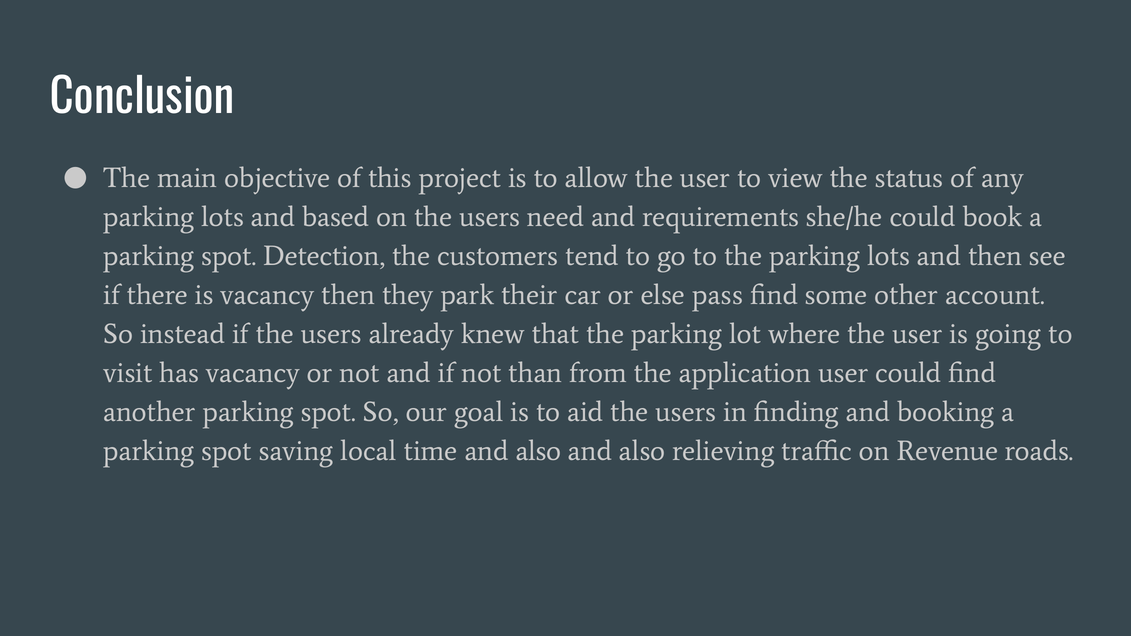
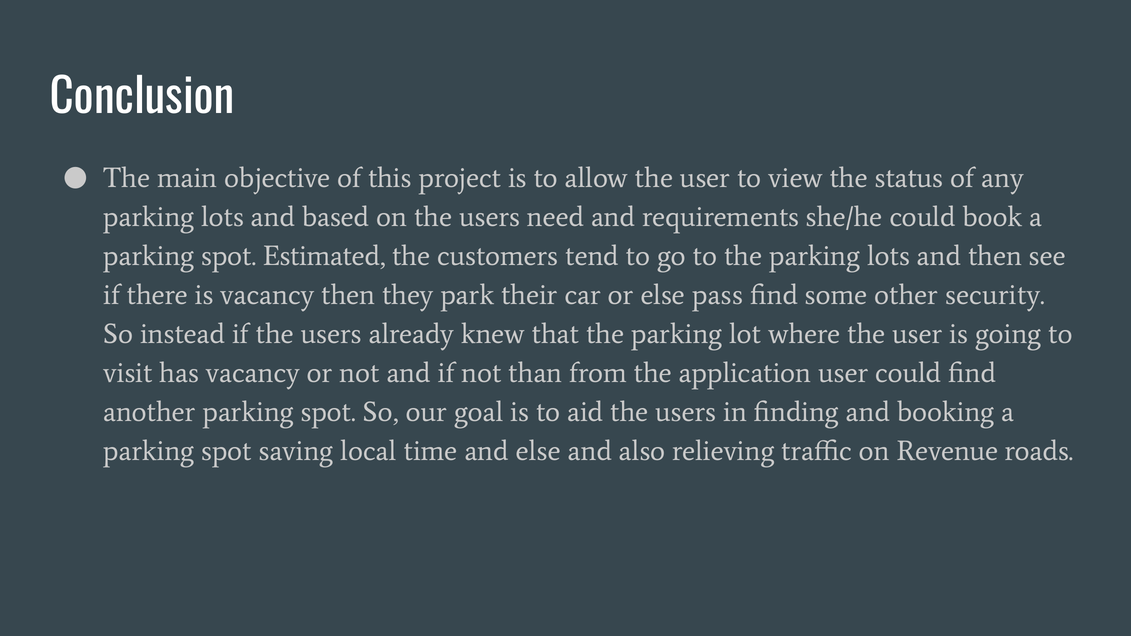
Detection: Detection -> Estimated
account: account -> security
time and also: also -> else
